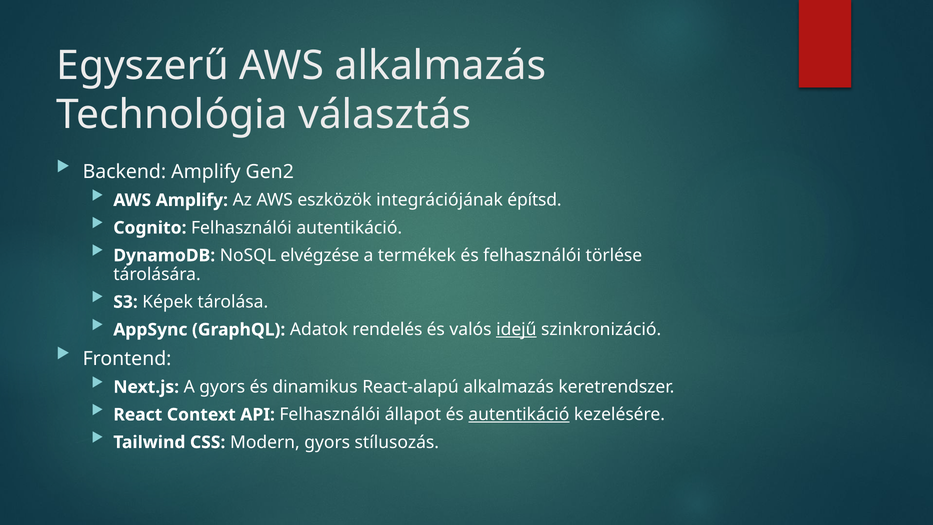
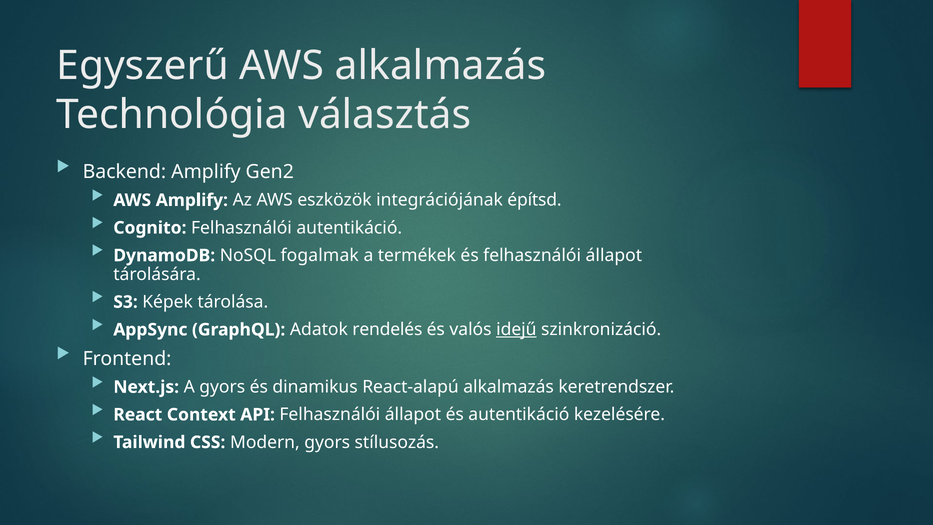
elvégzése: elvégzése -> fogalmak
és felhasználói törlése: törlése -> állapot
autentikáció at (519, 415) underline: present -> none
